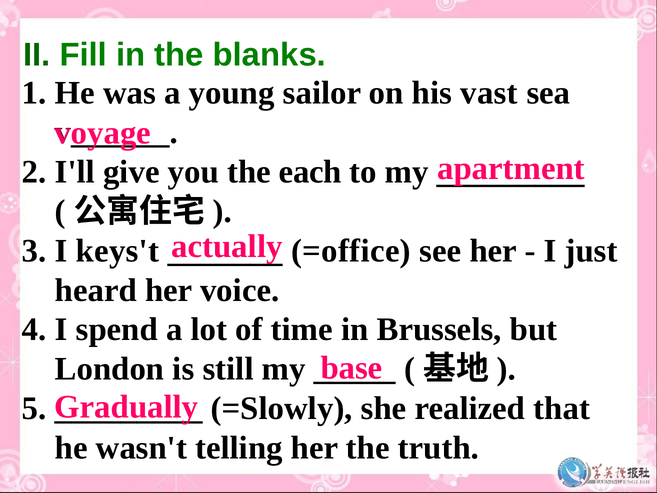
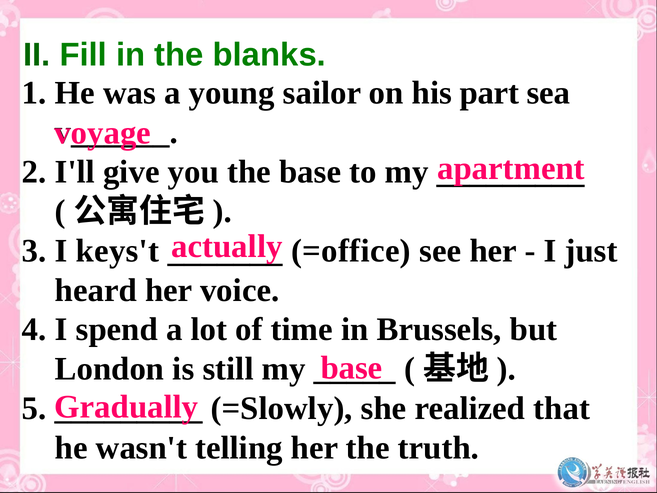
vast: vast -> part
the each: each -> base
